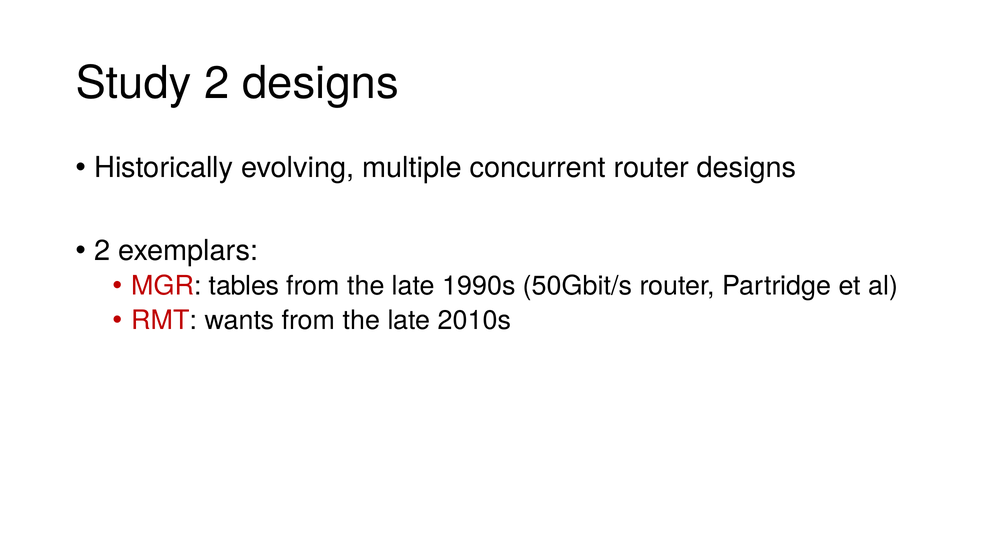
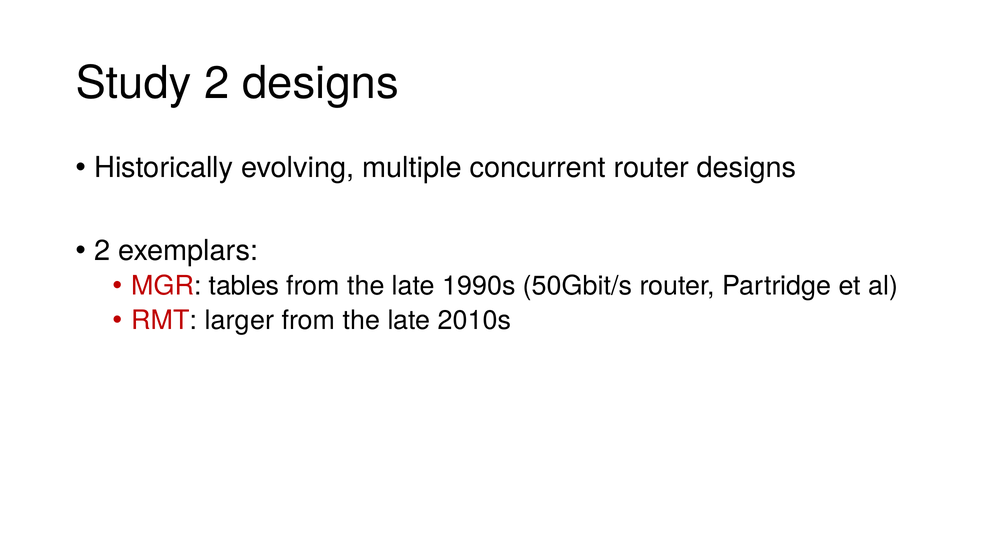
wants: wants -> larger
